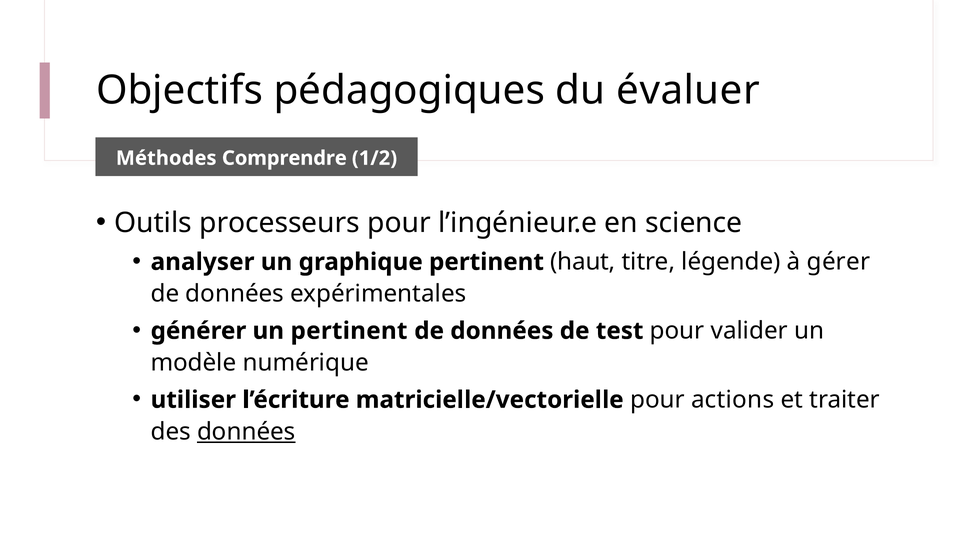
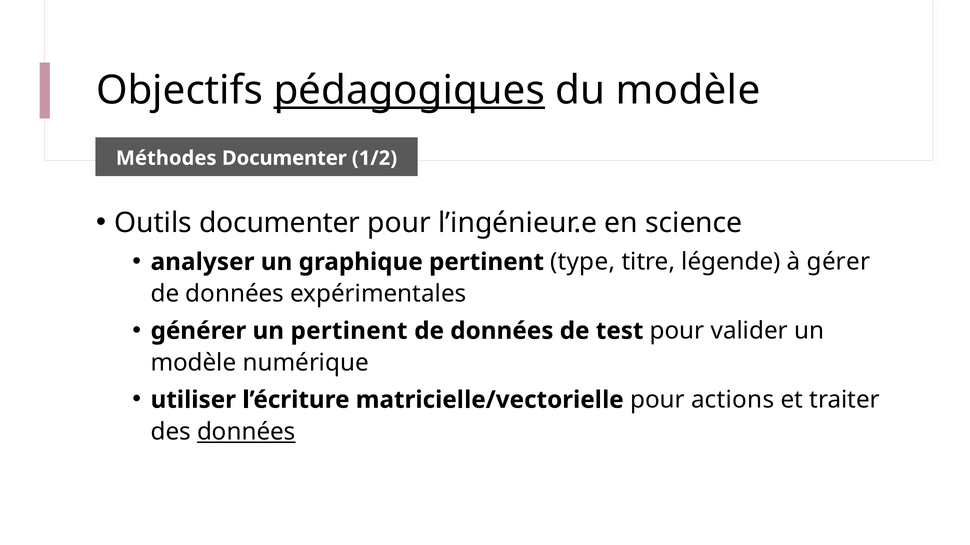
pédagogiques underline: none -> present
du évaluer: évaluer -> modèle
Méthodes Comprendre: Comprendre -> Documenter
Outils processeurs: processeurs -> documenter
haut: haut -> type
